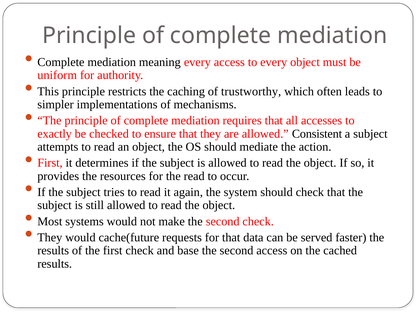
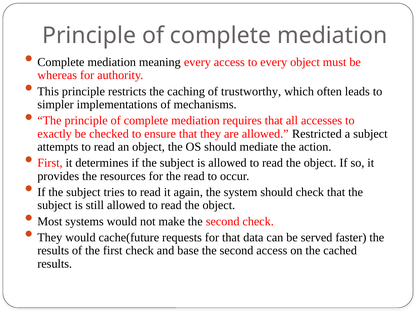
uniform: uniform -> whereas
Consistent: Consistent -> Restricted
